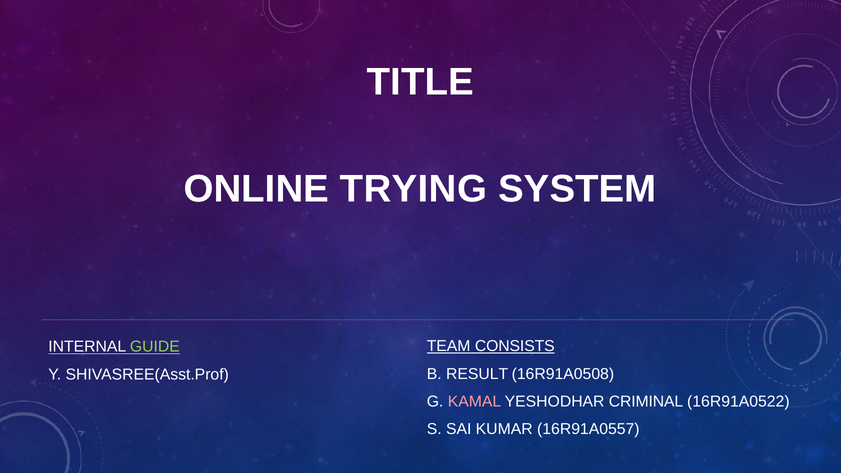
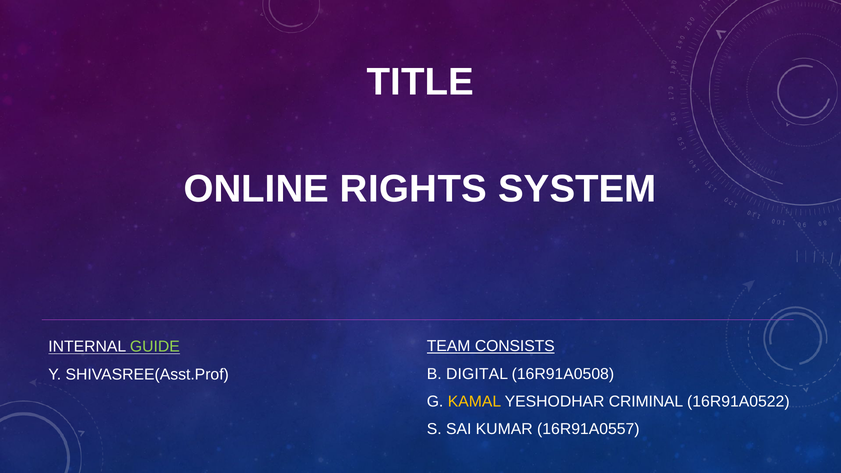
TRYING: TRYING -> RIGHTS
RESULT: RESULT -> DIGITAL
KAMAL colour: pink -> yellow
